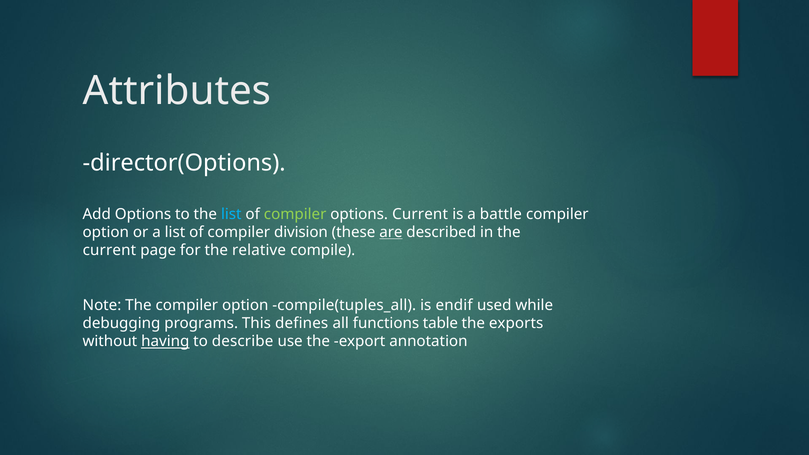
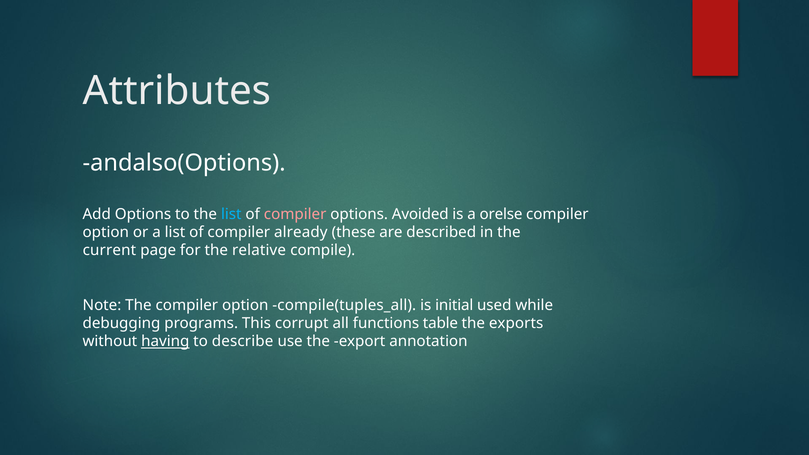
director(Options: director(Options -> andalso(Options
compiler at (295, 214) colour: light green -> pink
options Current: Current -> Avoided
battle: battle -> orelse
division: division -> already
are underline: present -> none
endif: endif -> initial
defines: defines -> corrupt
